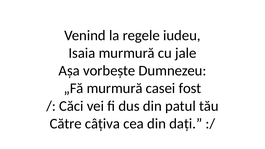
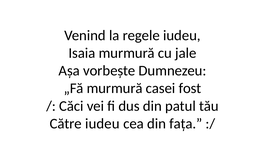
Către câțiva: câțiva -> iudeu
dați: dați -> fața
